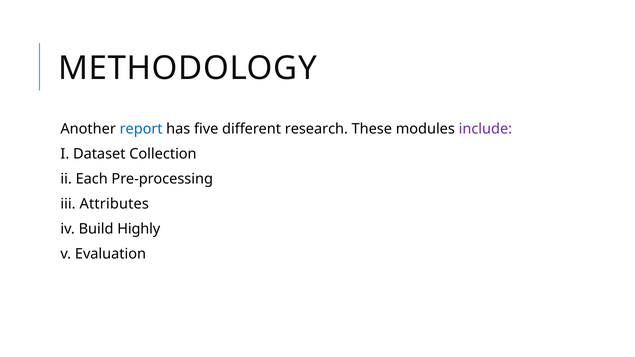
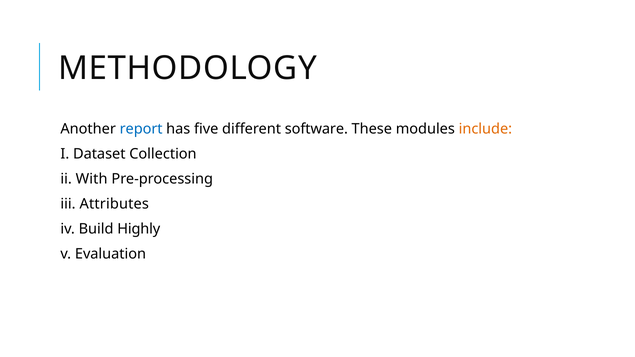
research: research -> software
include colour: purple -> orange
Each: Each -> With
